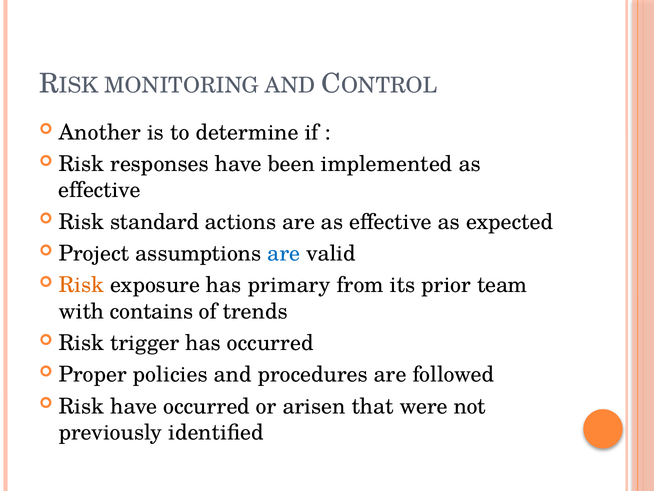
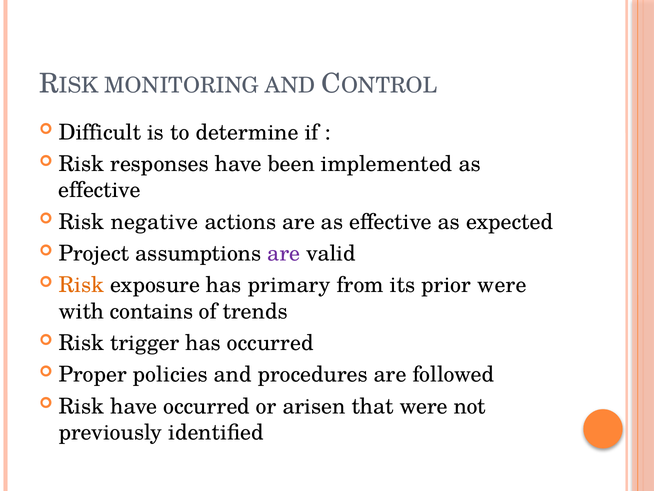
Another: Another -> Difficult
standard: standard -> negative
are at (284, 253) colour: blue -> purple
prior team: team -> were
